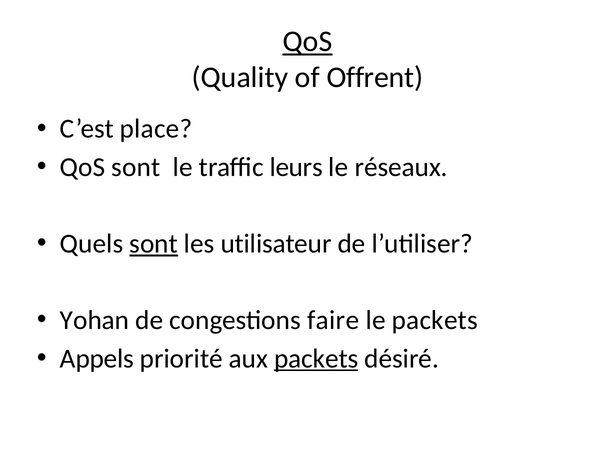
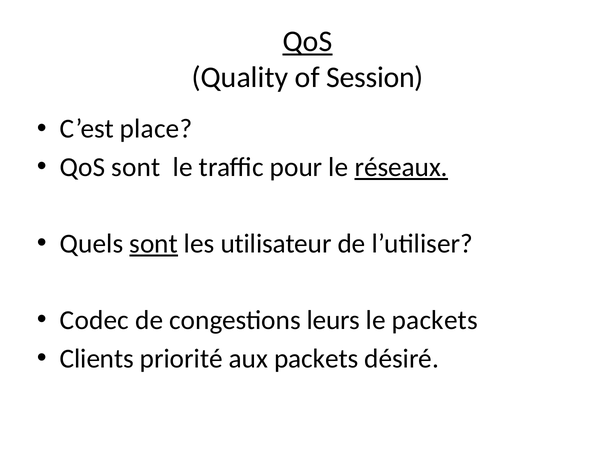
Offrent: Offrent -> Session
leurs: leurs -> pour
réseaux underline: none -> present
Yohan: Yohan -> Codec
faire: faire -> leurs
Appels: Appels -> Clients
packets at (316, 359) underline: present -> none
